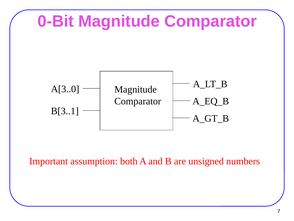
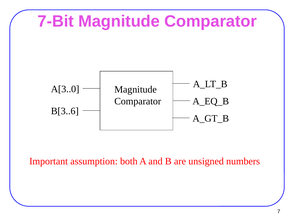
0-Bit: 0-Bit -> 7-Bit
B[3..1: B[3..1 -> B[3..6
